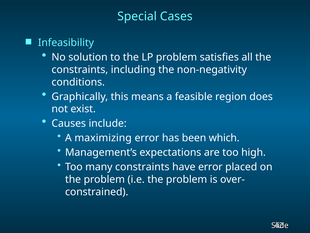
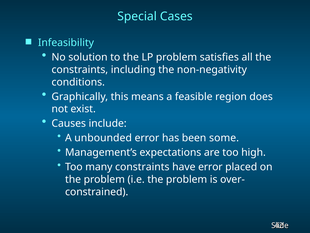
maximizing: maximizing -> unbounded
which: which -> some
